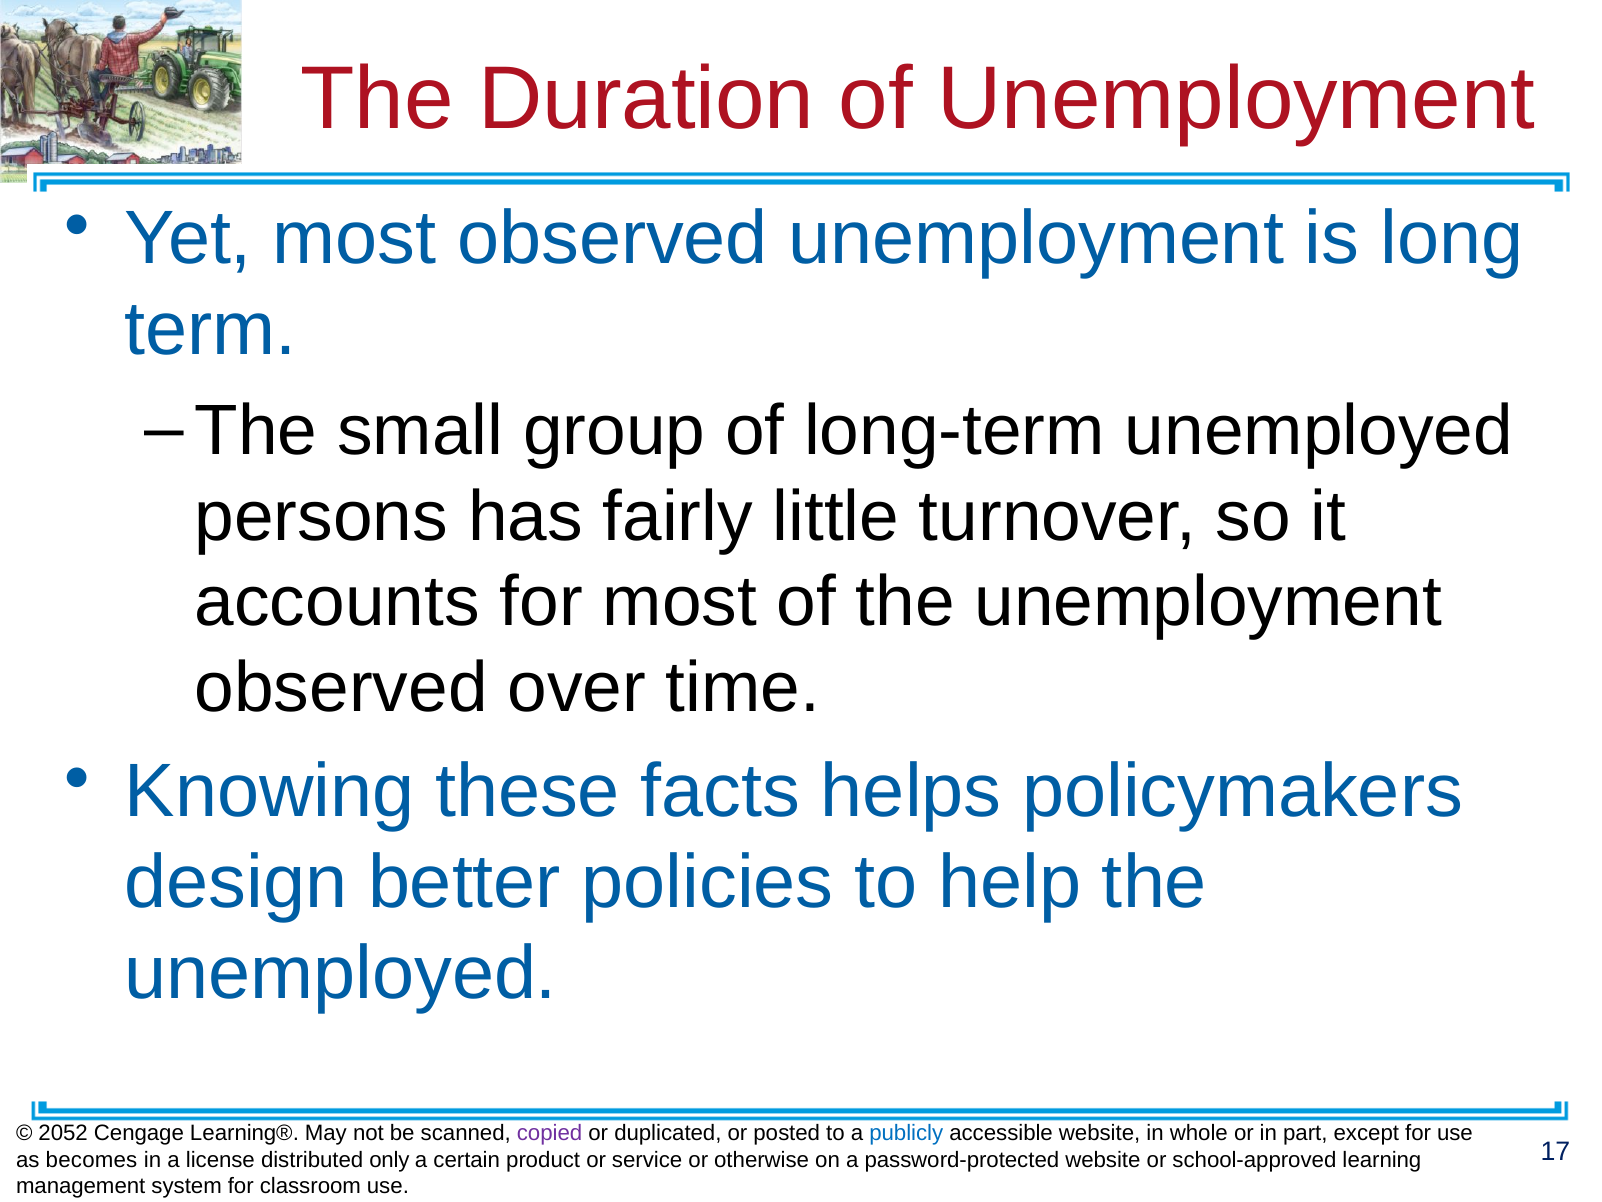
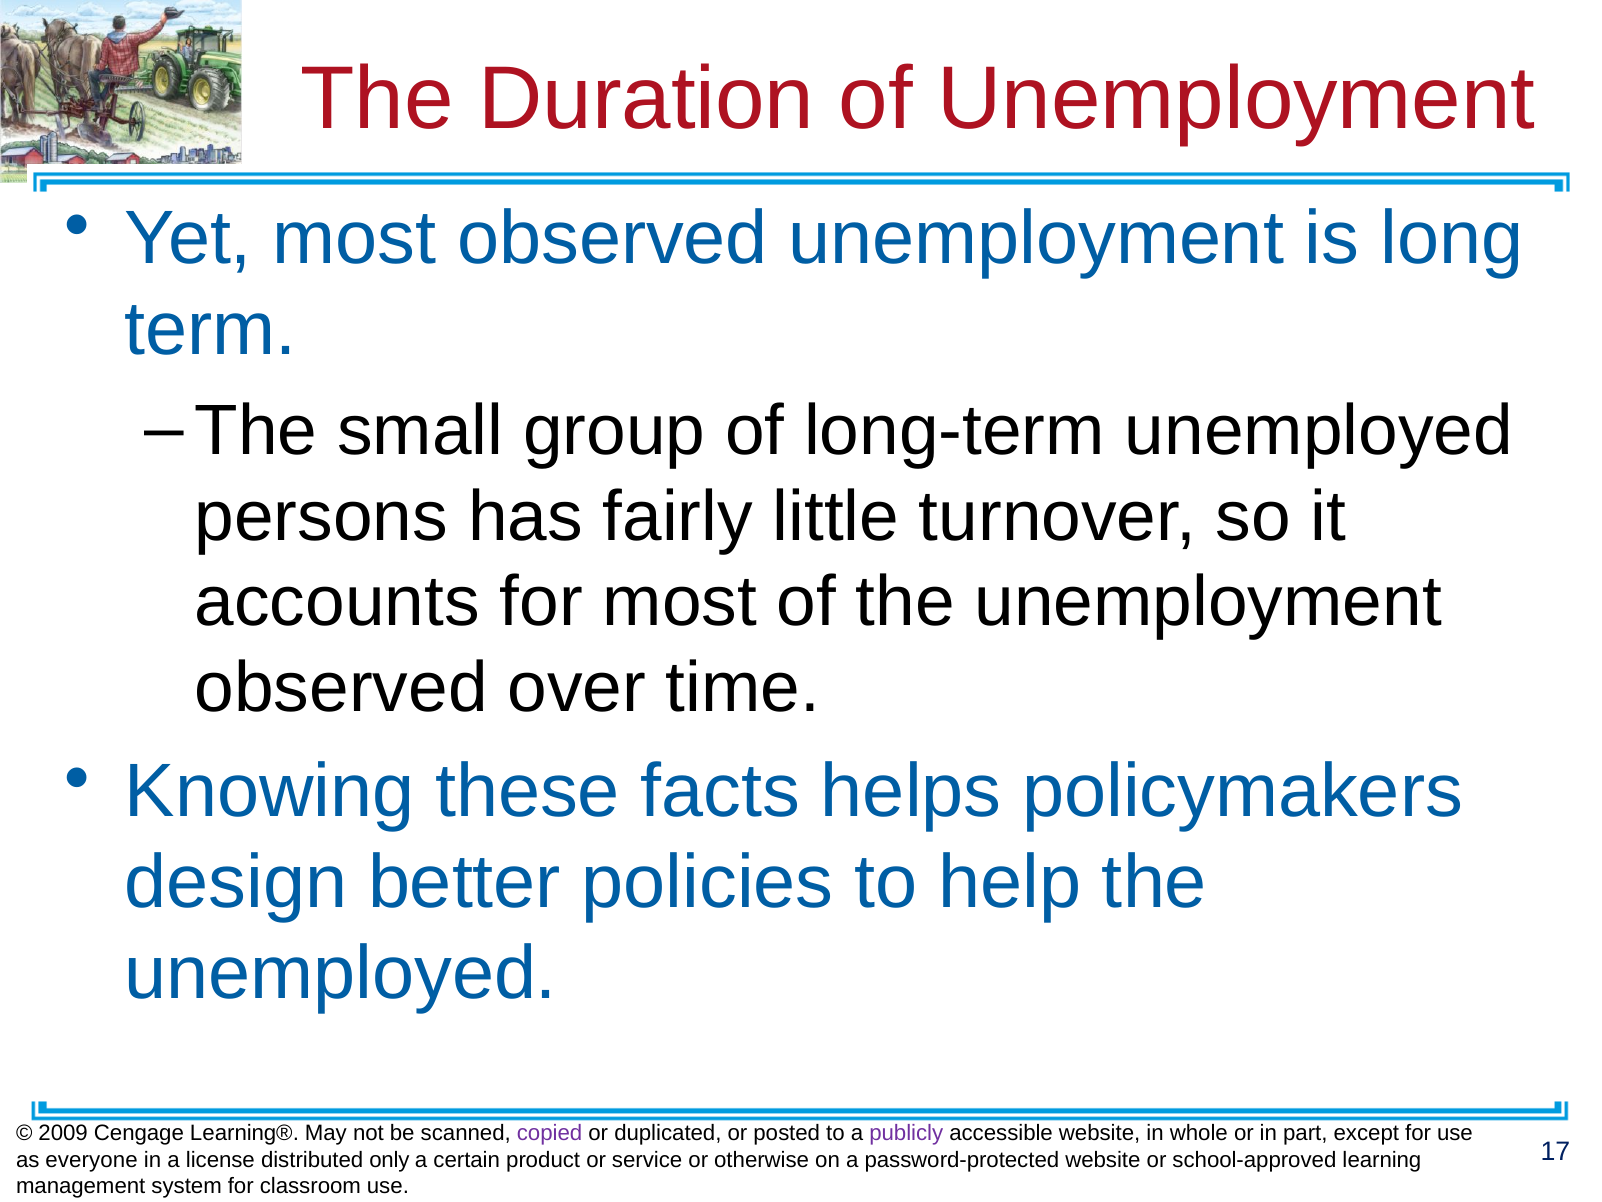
2052: 2052 -> 2009
publicly colour: blue -> purple
becomes: becomes -> everyone
